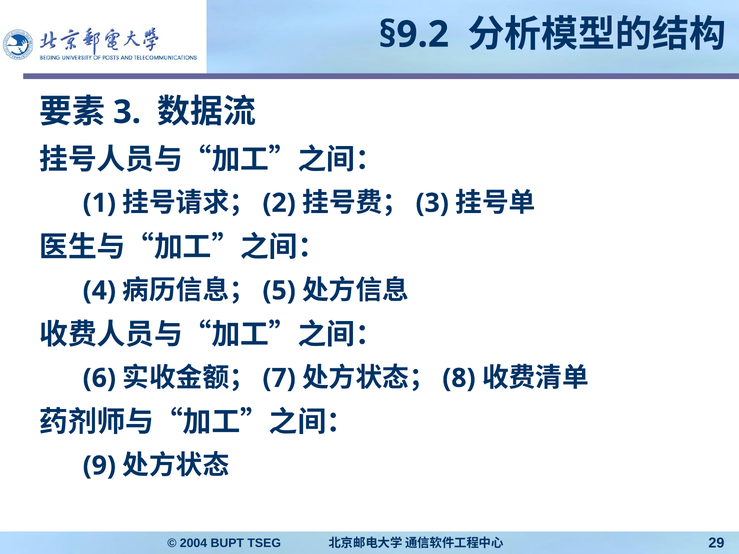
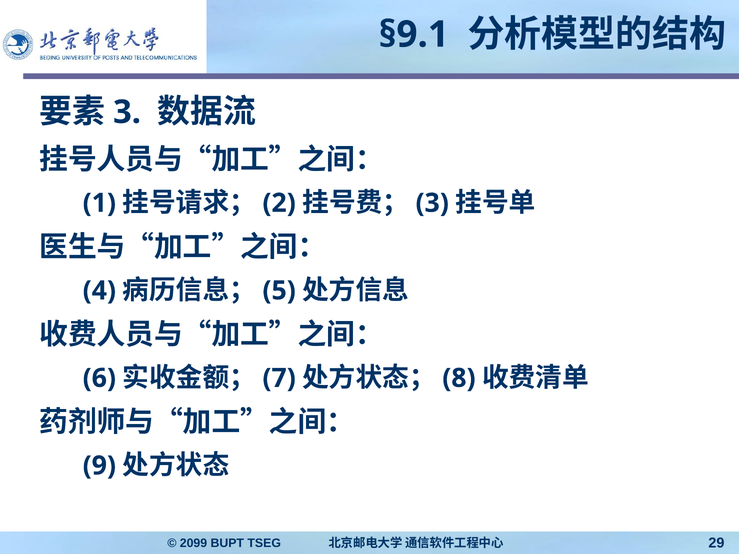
§9.2: §9.2 -> §9.1
2004: 2004 -> 2099
